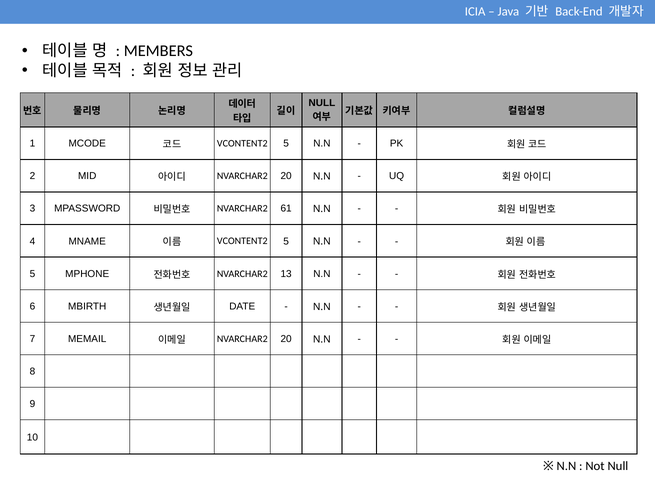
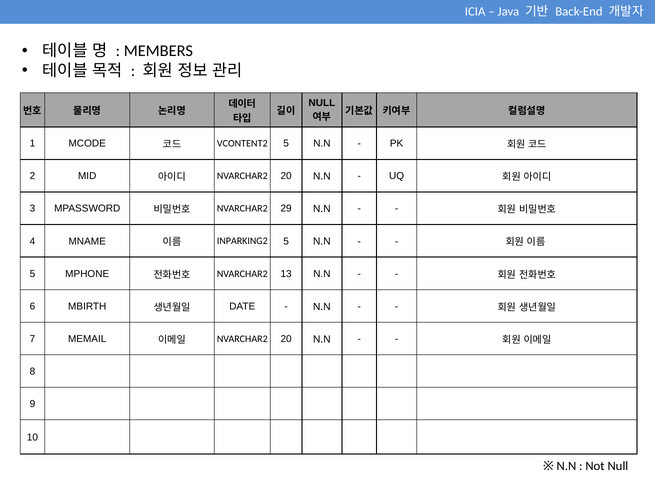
61: 61 -> 29
VCONTENT2 at (242, 241): VCONTENT2 -> INPARKING2
